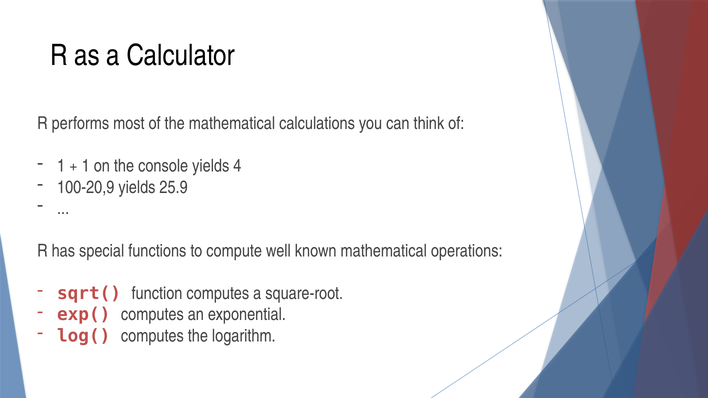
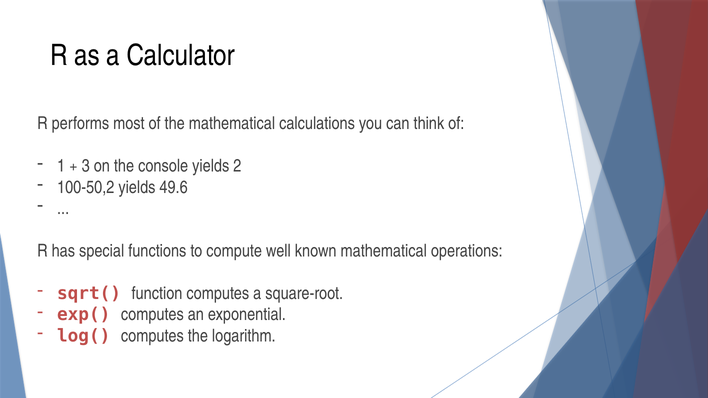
1 at (86, 166): 1 -> 3
4: 4 -> 2
100-20,9: 100-20,9 -> 100-50,2
25.9: 25.9 -> 49.6
